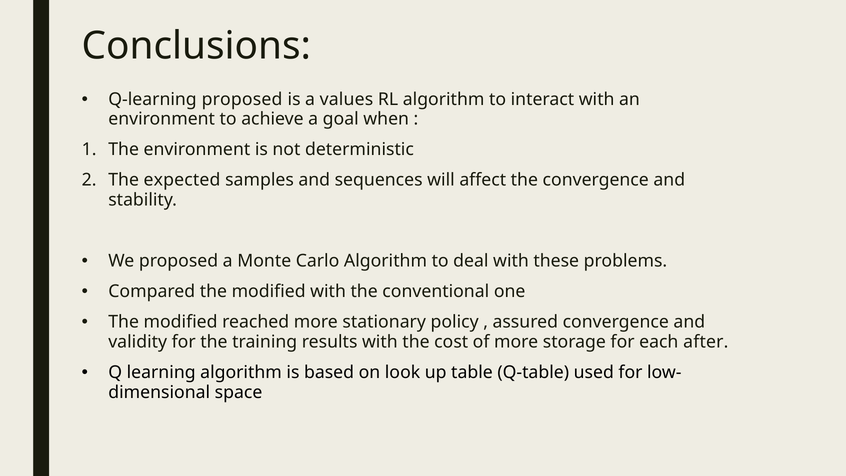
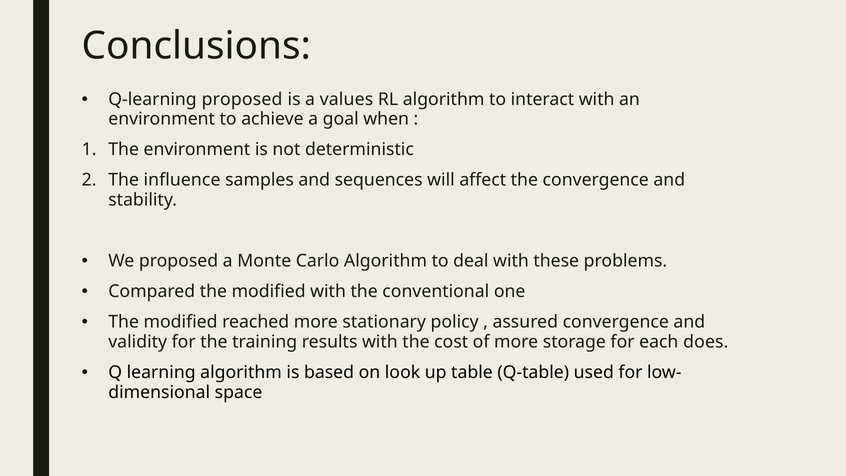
expected: expected -> influence
after: after -> does
